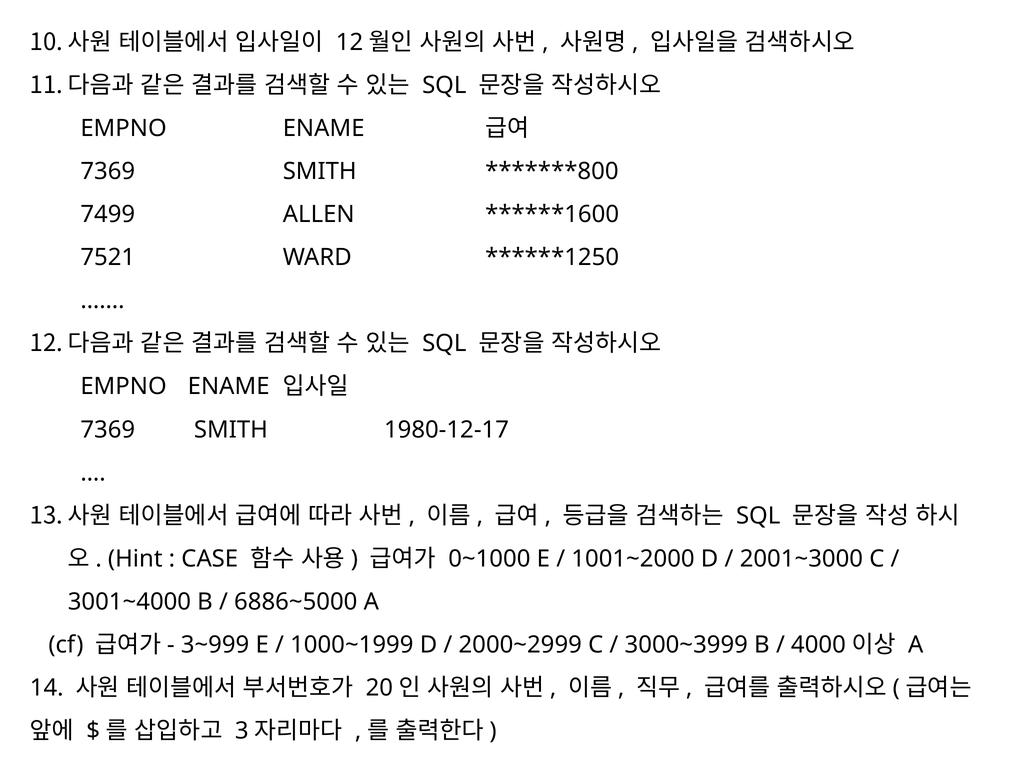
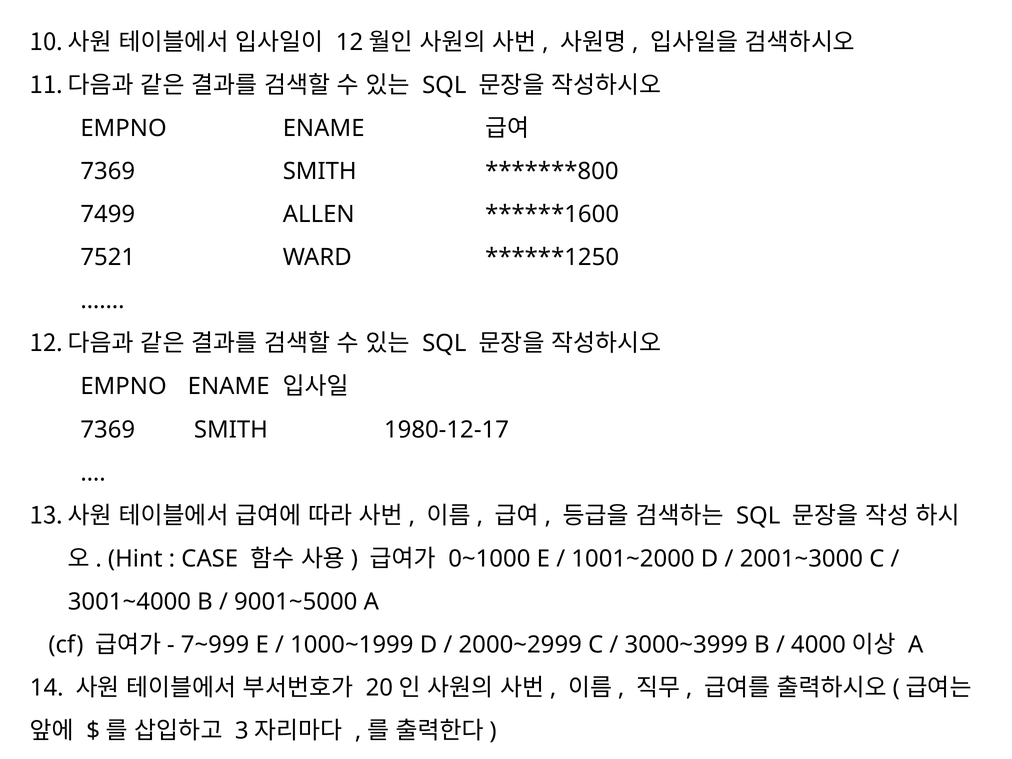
6886~5000: 6886~5000 -> 9001~5000
3~999: 3~999 -> 7~999
